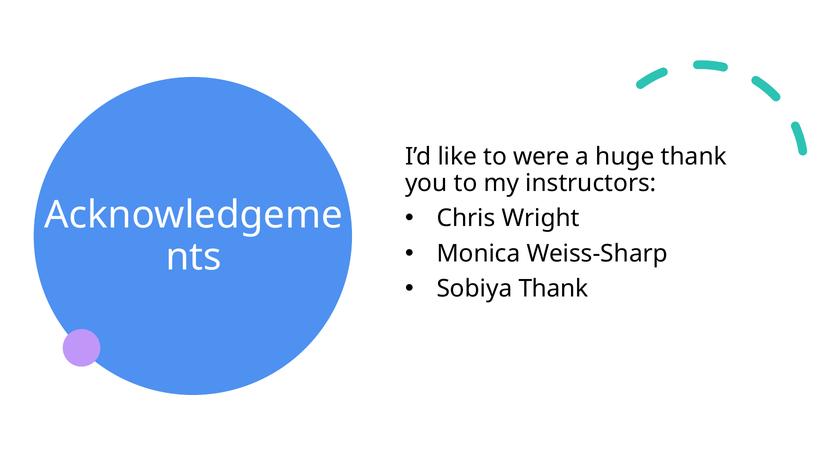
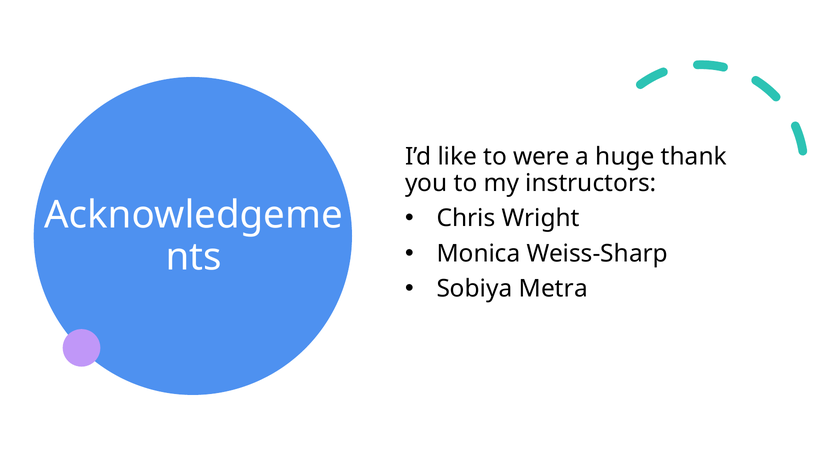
Sobiya Thank: Thank -> Metra
